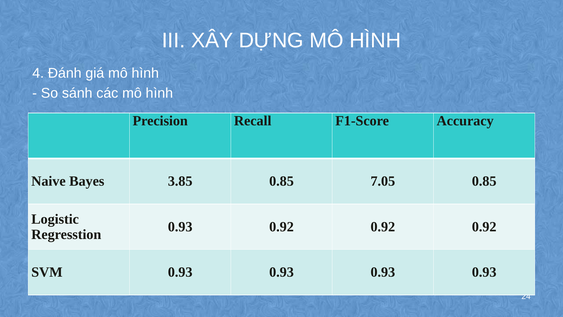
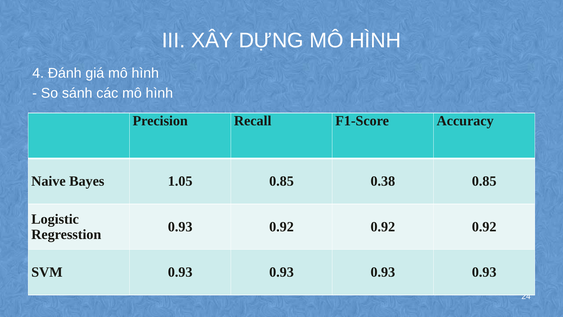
3.85: 3.85 -> 1.05
7.05: 7.05 -> 0.38
